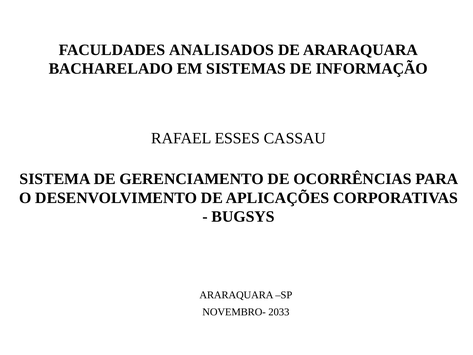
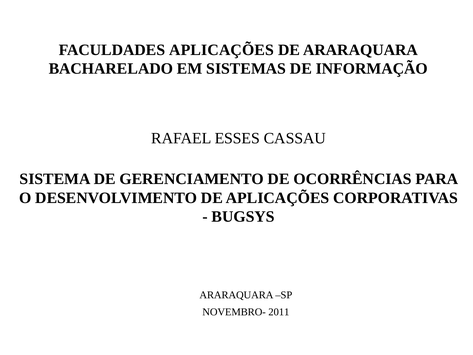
FACULDADES ANALISADOS: ANALISADOS -> APLICAÇÕES
2033: 2033 -> 2011
